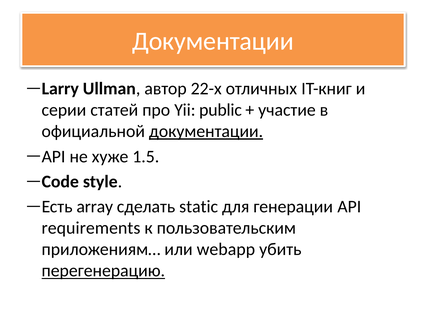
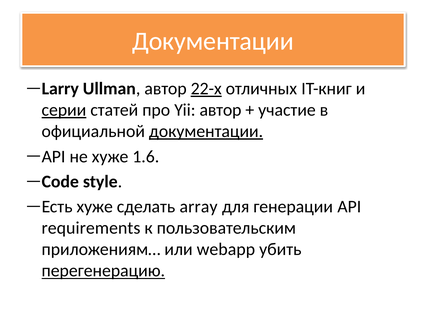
22-х underline: none -> present
серии underline: none -> present
Yii public: public -> автор
1.5: 1.5 -> 1.6
array at (95, 206): array -> хуже
static: static -> array
